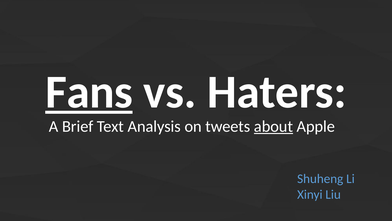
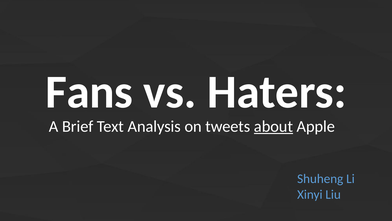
Fans underline: present -> none
